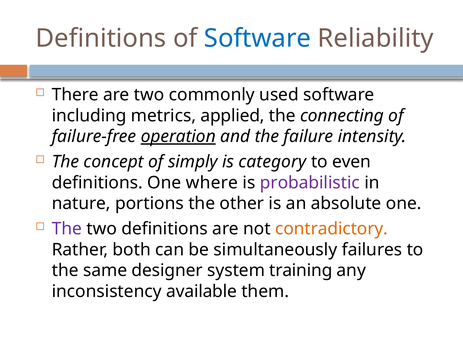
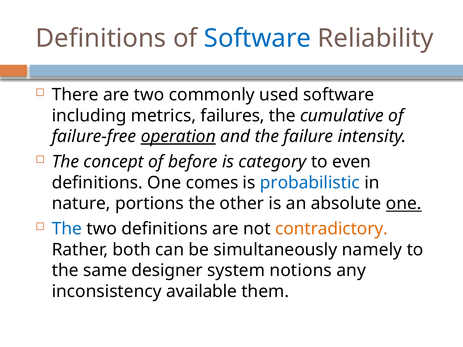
applied: applied -> failures
connecting: connecting -> cumulative
simply: simply -> before
where: where -> comes
probabilistic colour: purple -> blue
one at (404, 204) underline: none -> present
The at (67, 229) colour: purple -> blue
failures: failures -> namely
training: training -> notions
